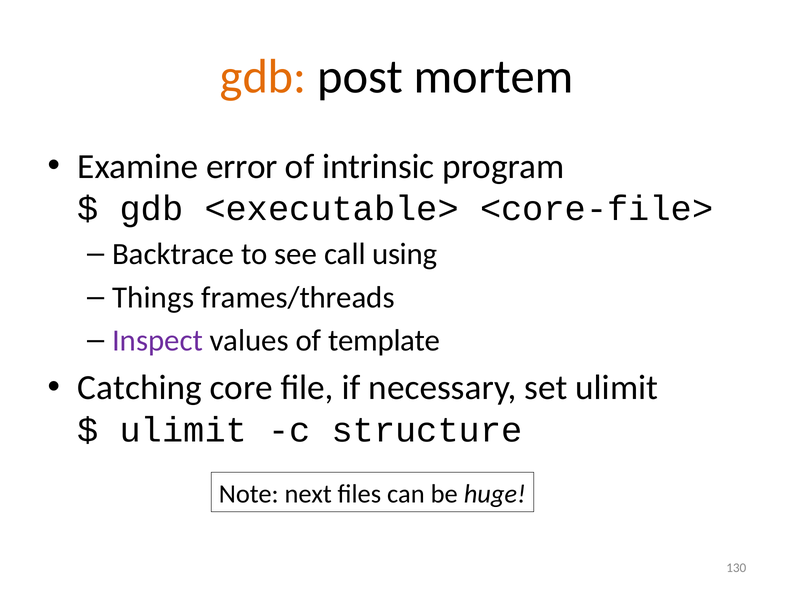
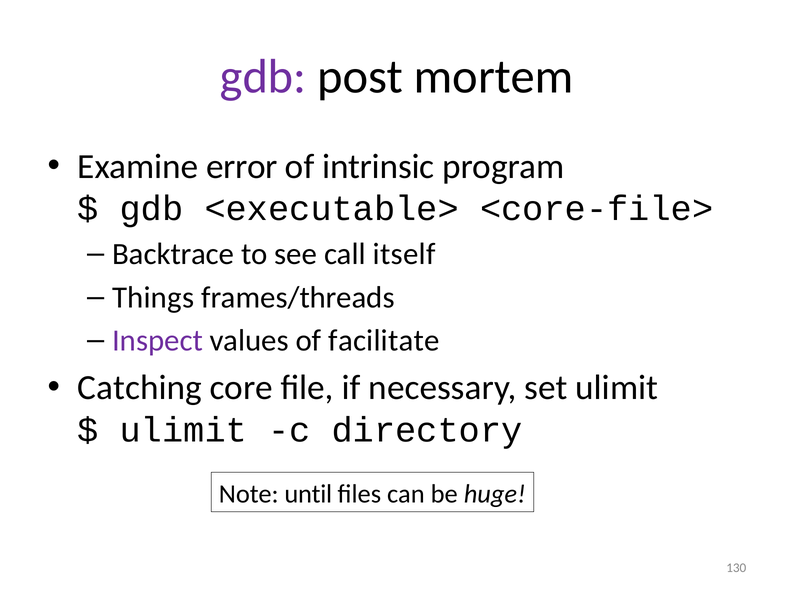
gdb at (263, 77) colour: orange -> purple
using: using -> itself
template: template -> facilitate
structure: structure -> directory
next: next -> until
